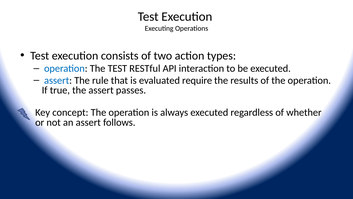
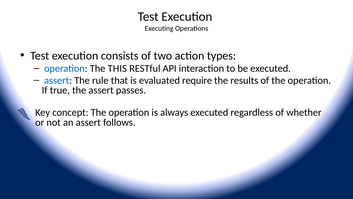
The TEST: TEST -> THIS
